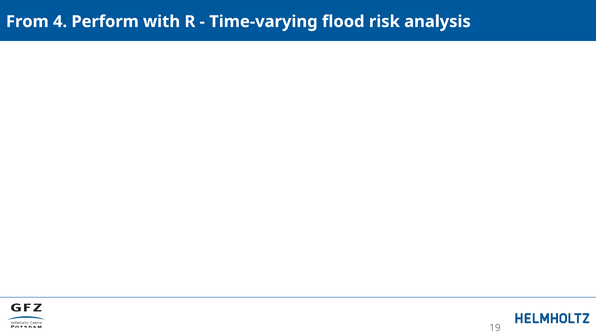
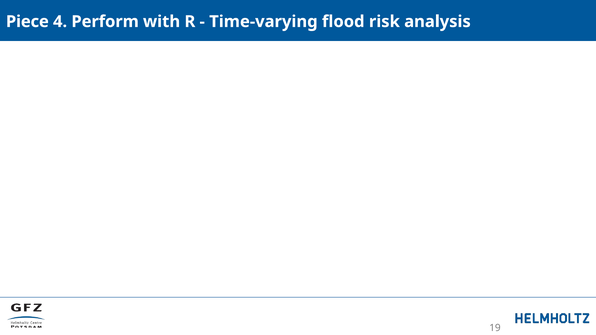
From: From -> Piece
